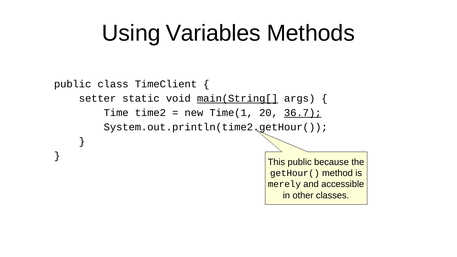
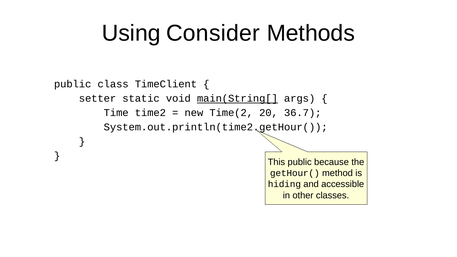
Variables: Variables -> Consider
Time(1: Time(1 -> Time(2
36.7 underline: present -> none
merely: merely -> hiding
